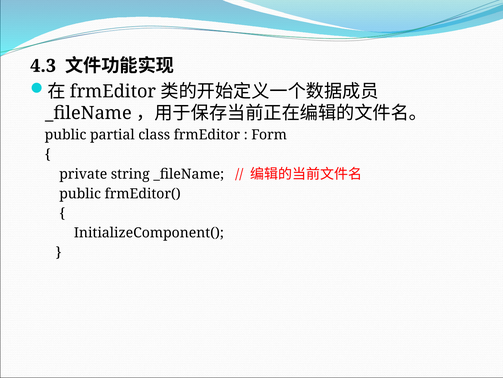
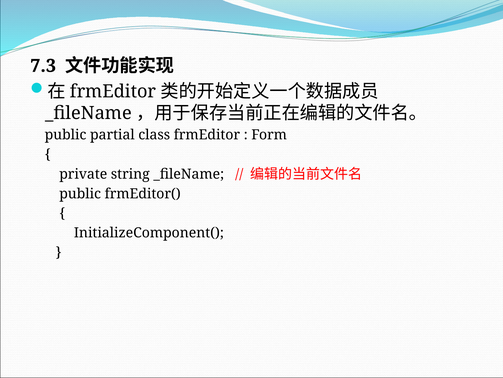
4.3: 4.3 -> 7.3
